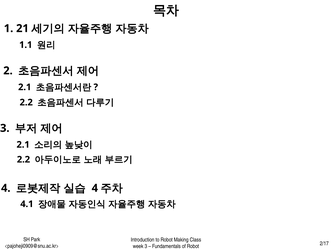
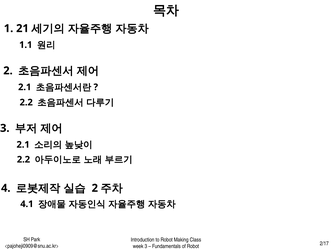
4 at (95, 188): 4 -> 2
